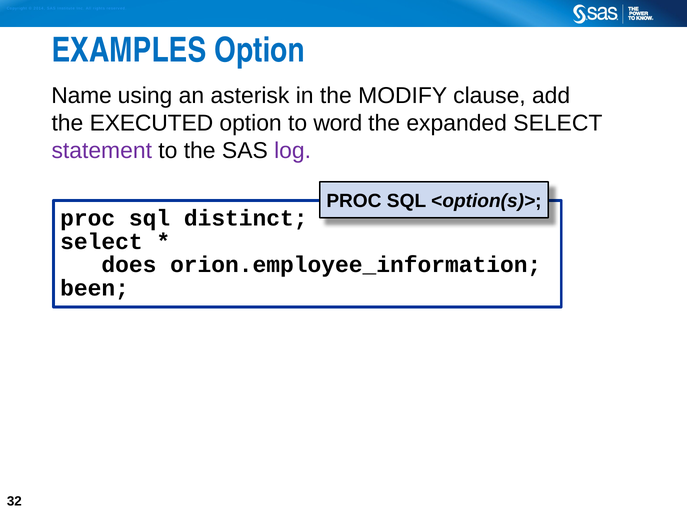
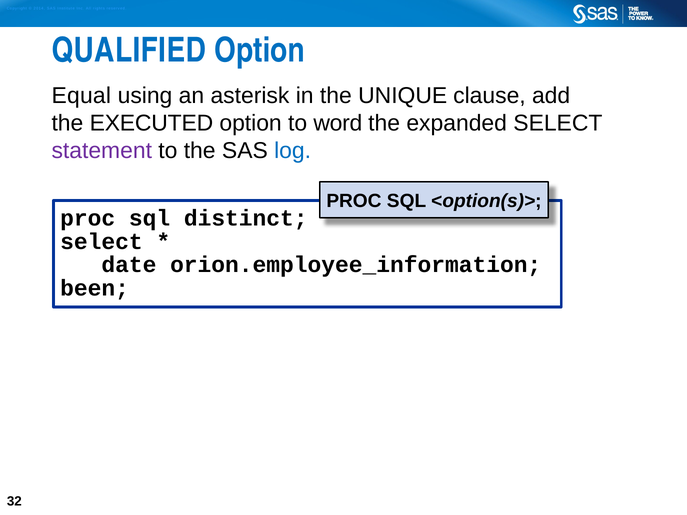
EXAMPLES: EXAMPLES -> QUALIFIED
Name: Name -> Equal
MODIFY: MODIFY -> UNIQUE
log colour: purple -> blue
does: does -> date
